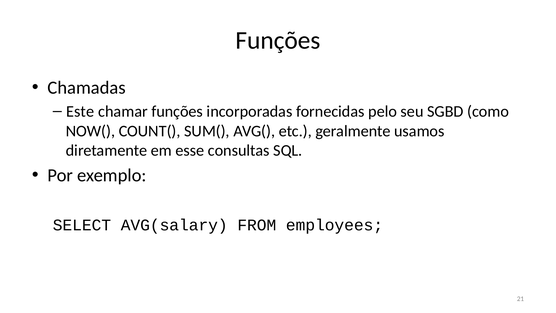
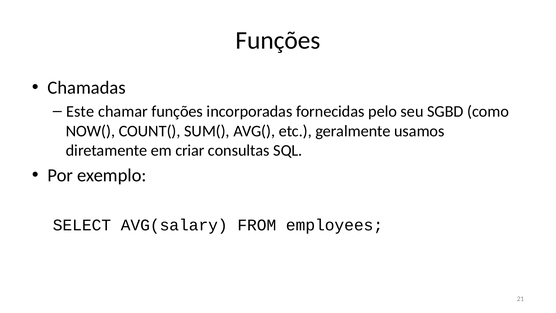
esse: esse -> criar
